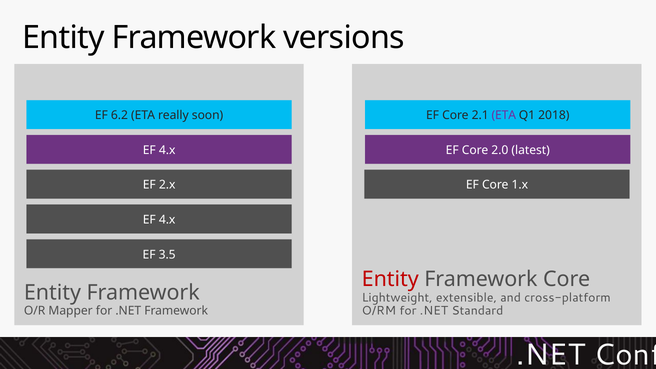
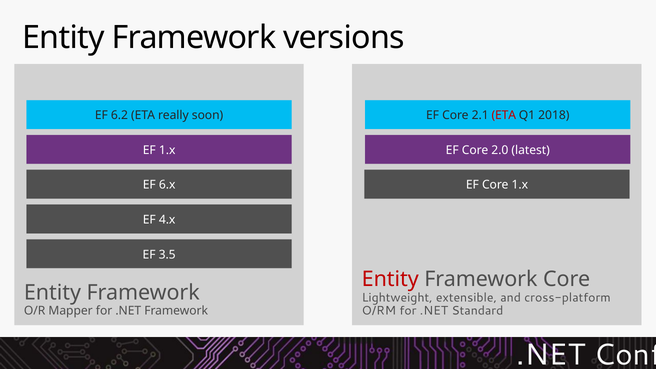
ETA at (504, 115) colour: purple -> red
4.x at (167, 150): 4.x -> 1.x
2.x: 2.x -> 6.x
